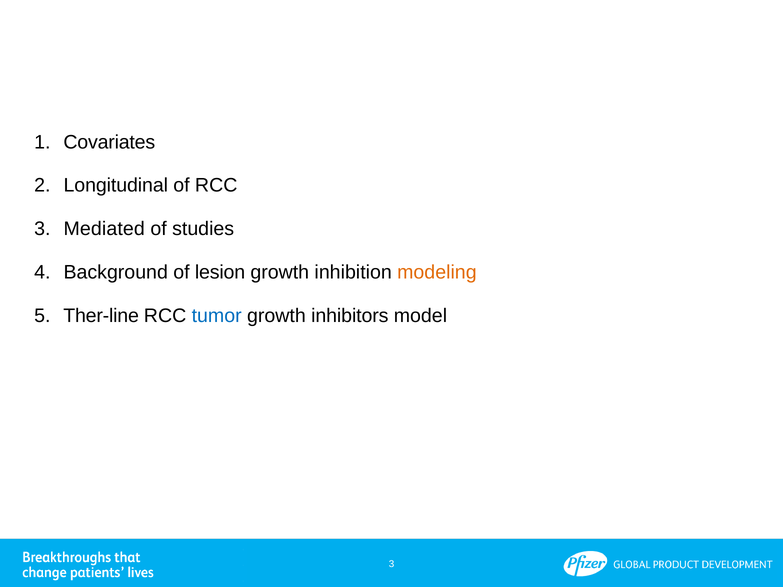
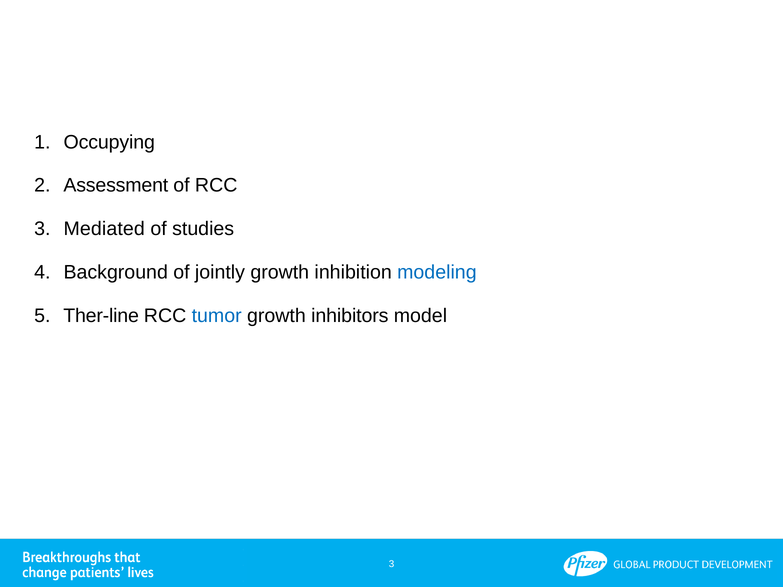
Covariates: Covariates -> Occupying
Longitudinal: Longitudinal -> Assessment
lesion: lesion -> jointly
modeling colour: orange -> blue
